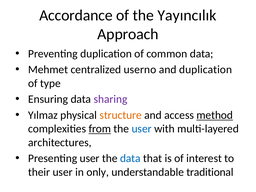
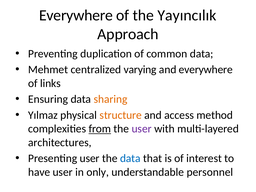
Accordance at (76, 15): Accordance -> Everywhere
userno: userno -> varying
and duplication: duplication -> everywhere
type: type -> links
sharing colour: purple -> orange
method underline: present -> none
user at (142, 129) colour: blue -> purple
their: their -> have
traditional: traditional -> personnel
